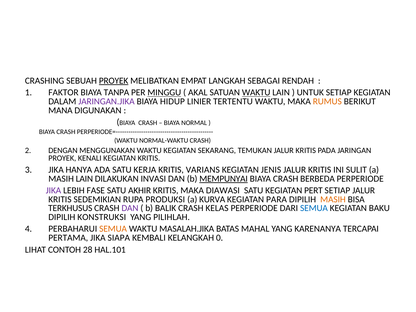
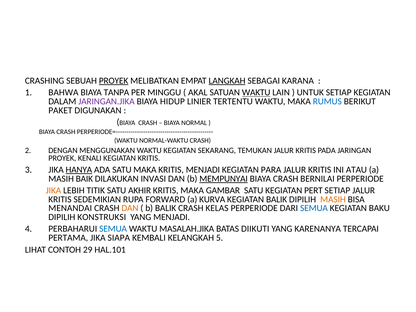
LANGKAH underline: none -> present
RENDAH: RENDAH -> KARANA
FAKTOR: FAKTOR -> BAHWA
MINGGU underline: present -> none
RUMUS colour: orange -> blue
MANA: MANA -> PAKET
HANYA underline: none -> present
SATU KERJA: KERJA -> MAKA
KRITIS VARIANS: VARIANS -> MENJADI
JENIS: JENIS -> PARA
SULIT: SULIT -> ATAU
MASIH LAIN: LAIN -> BAIK
BERBEDA: BERBEDA -> BERNILAI
JIKA at (53, 190) colour: purple -> orange
FASE: FASE -> TITIK
DIAWASI: DIAWASI -> GAMBAR
PRODUKSI: PRODUKSI -> FORWARD
KEGIATAN PARA: PARA -> BALIK
TERKHUSUS: TERKHUSUS -> MENANDAI
DAN at (130, 208) colour: purple -> orange
YANG PILIHLAH: PILIHLAH -> MENJADI
SEMUA at (113, 229) colour: orange -> blue
MAHAL: MAHAL -> DIIKUTI
0: 0 -> 5
28: 28 -> 29
